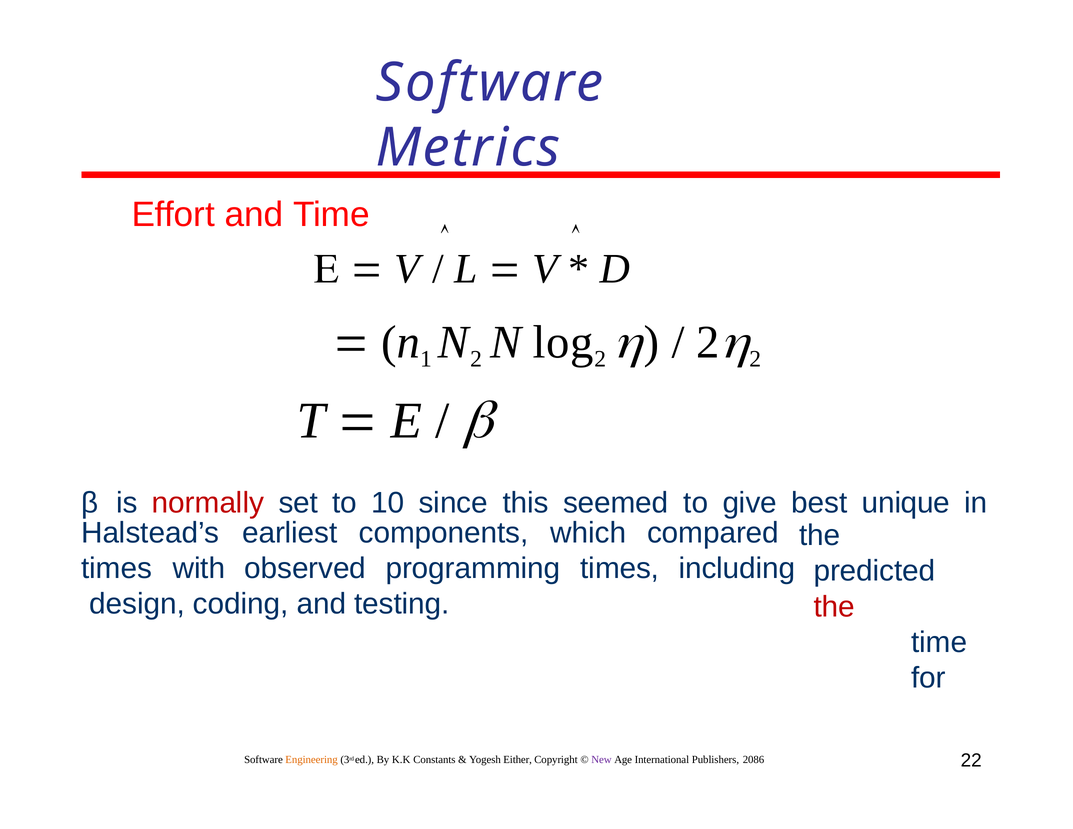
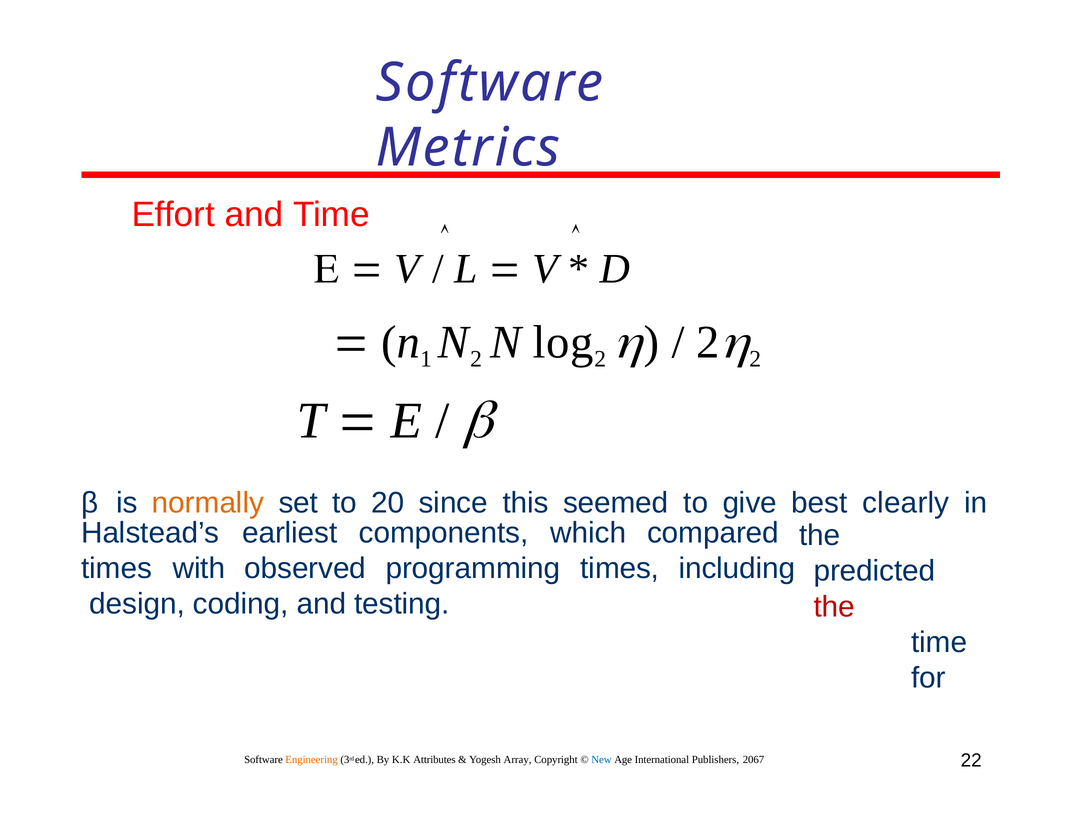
normally colour: red -> orange
10: 10 -> 20
unique: unique -> clearly
Constants: Constants -> Attributes
Either: Either -> Array
New colour: purple -> blue
2086: 2086 -> 2067
